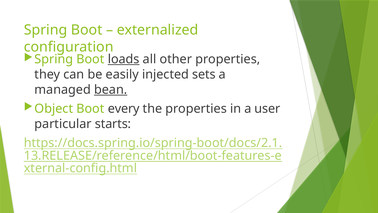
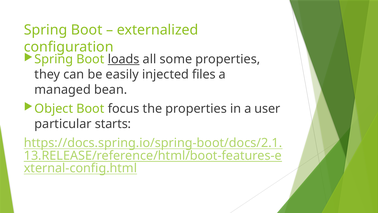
other: other -> some
sets: sets -> files
bean underline: present -> none
every: every -> focus
